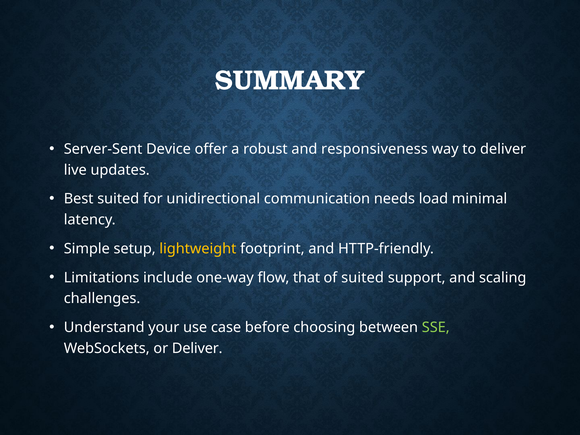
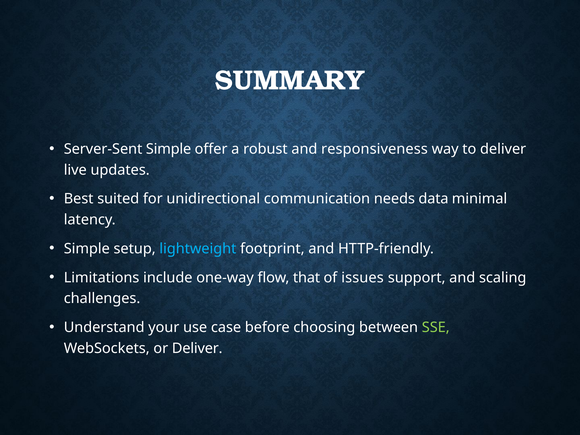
Server-Sent Device: Device -> Simple
load: load -> data
lightweight colour: yellow -> light blue
of suited: suited -> issues
